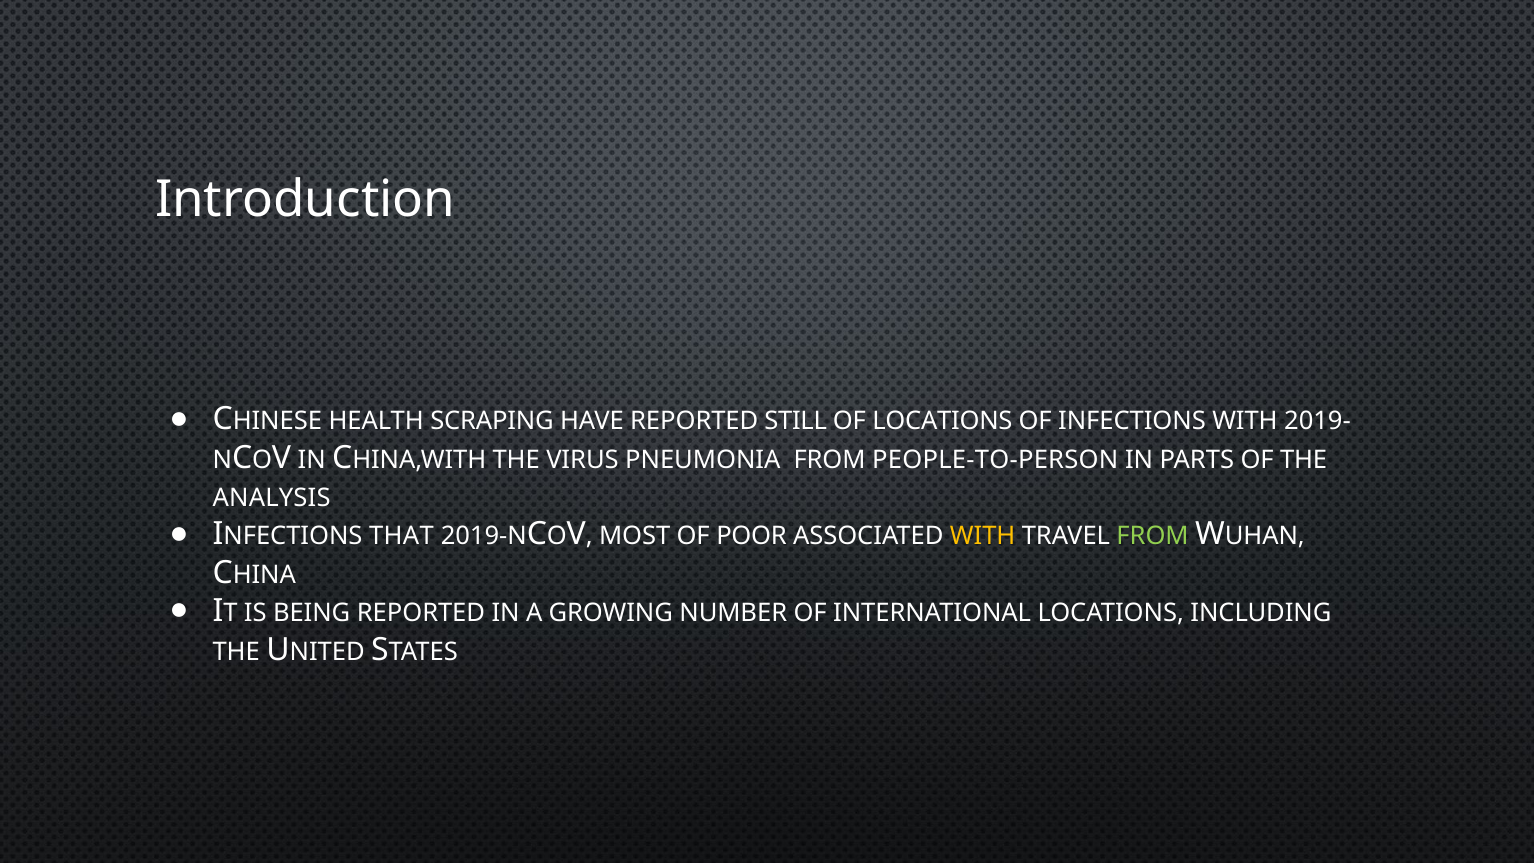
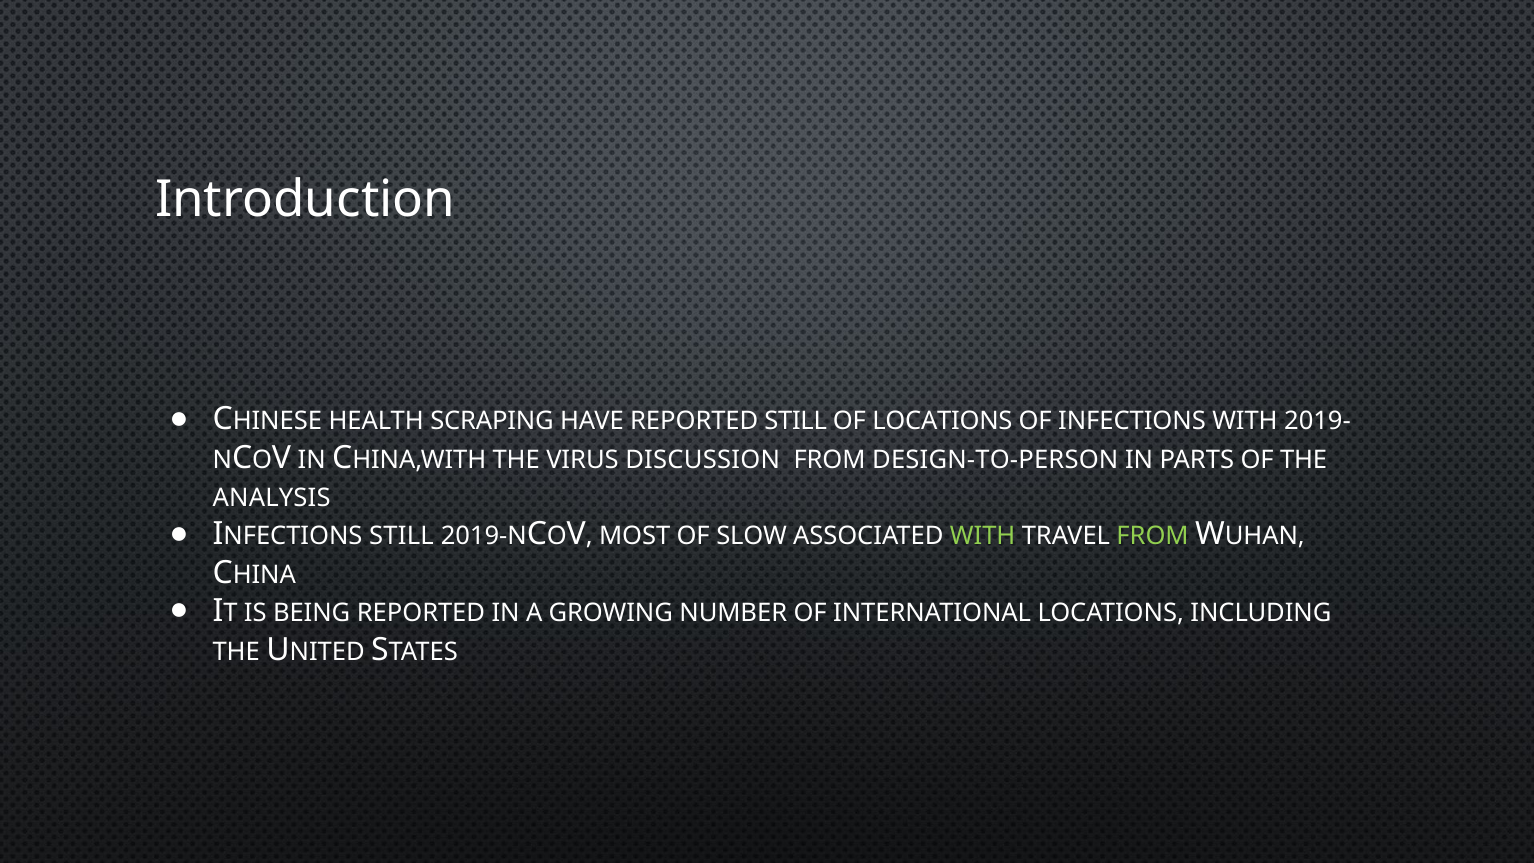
PNEUMONIA: PNEUMONIA -> DISCUSSION
PEOPLE-TO-PERSON: PEOPLE-TO-PERSON -> DESIGN-TO-PERSON
THAT at (401, 536): THAT -> STILL
POOR: POOR -> SLOW
WITH at (983, 536) colour: yellow -> light green
